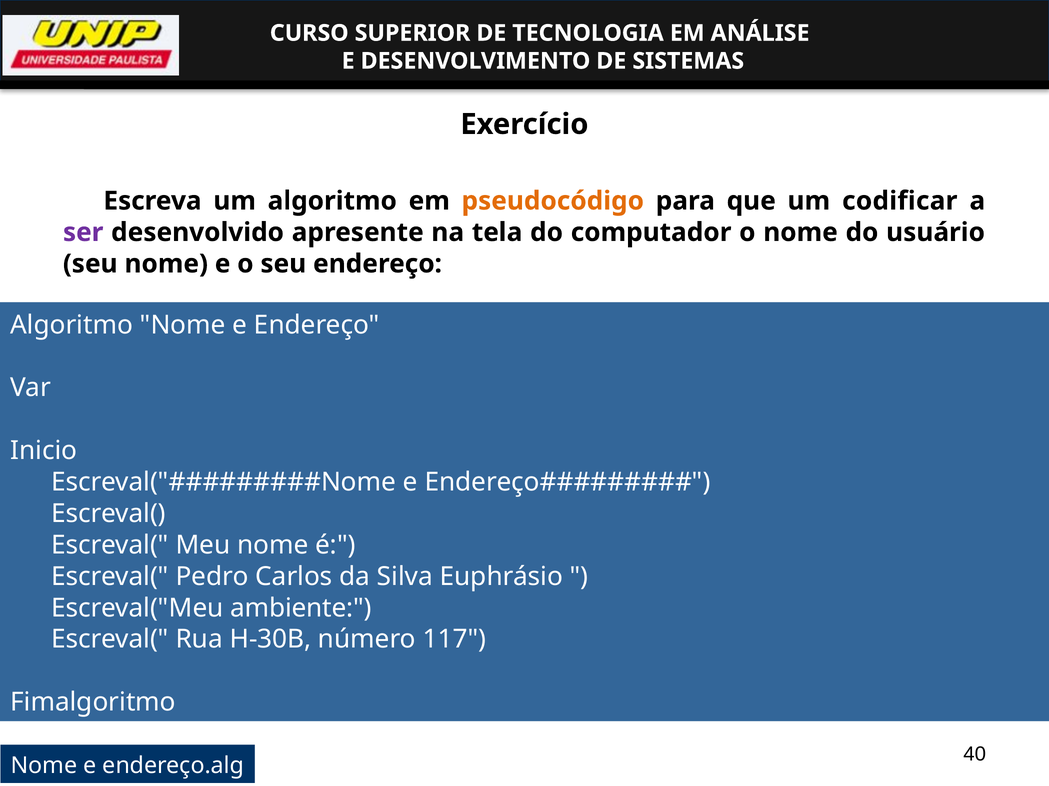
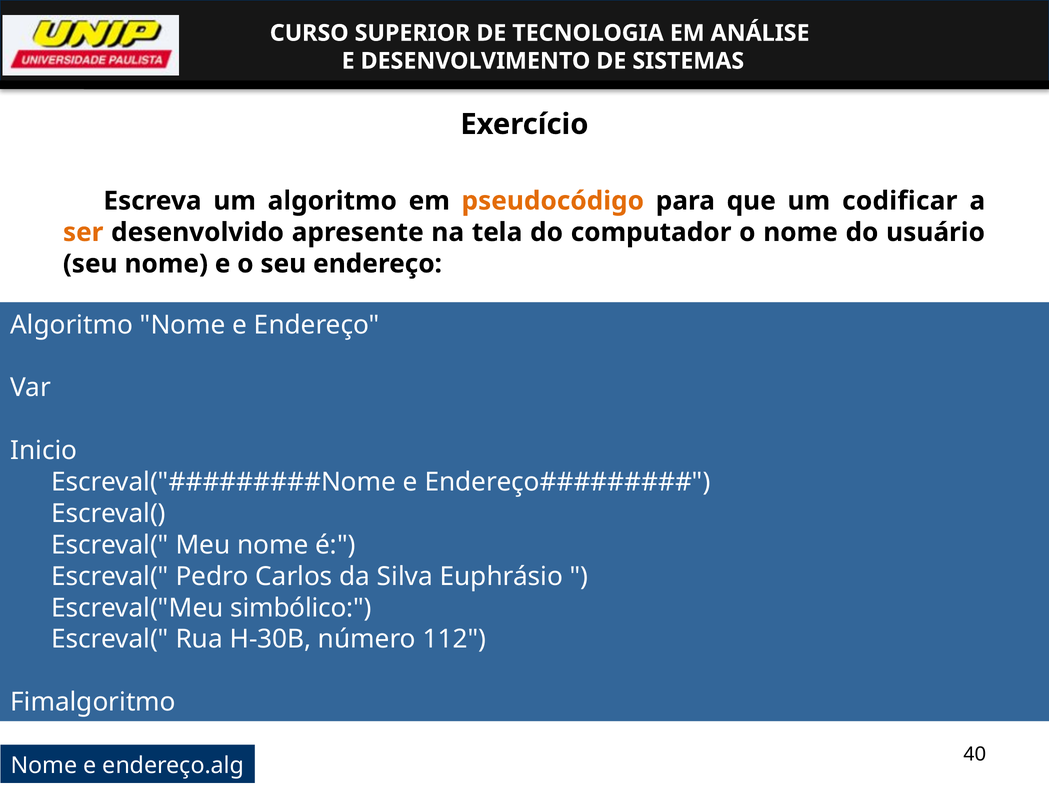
ser colour: purple -> orange
ambiente: ambiente -> simbólico
117: 117 -> 112
